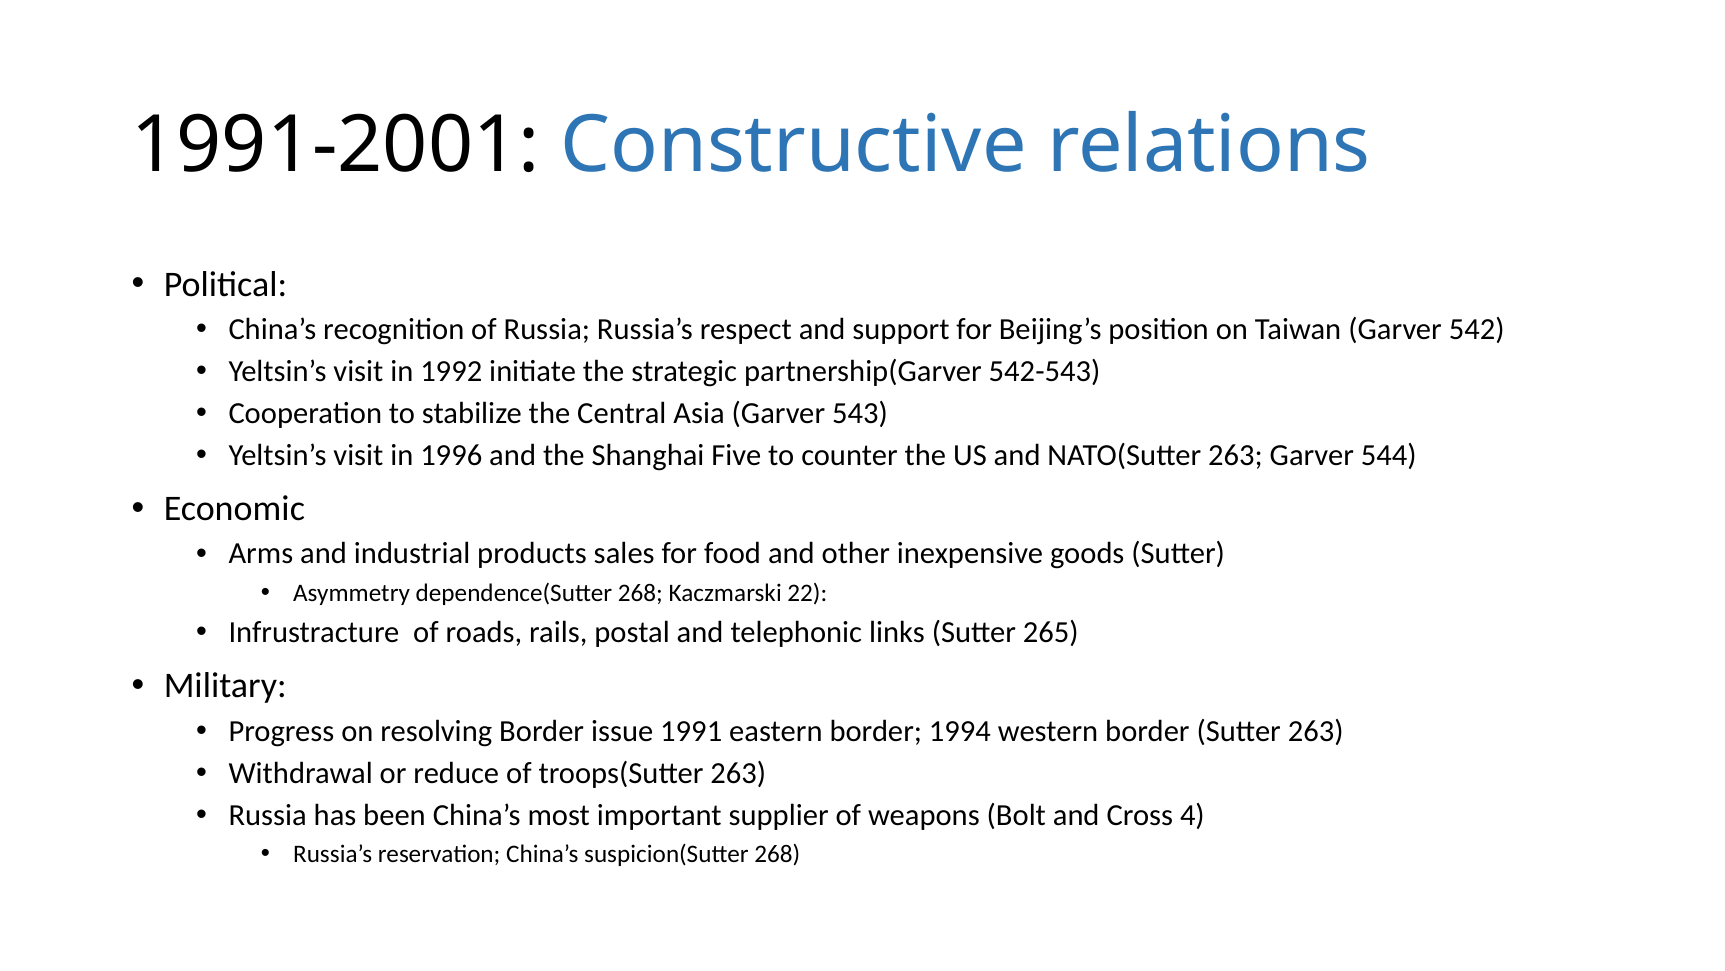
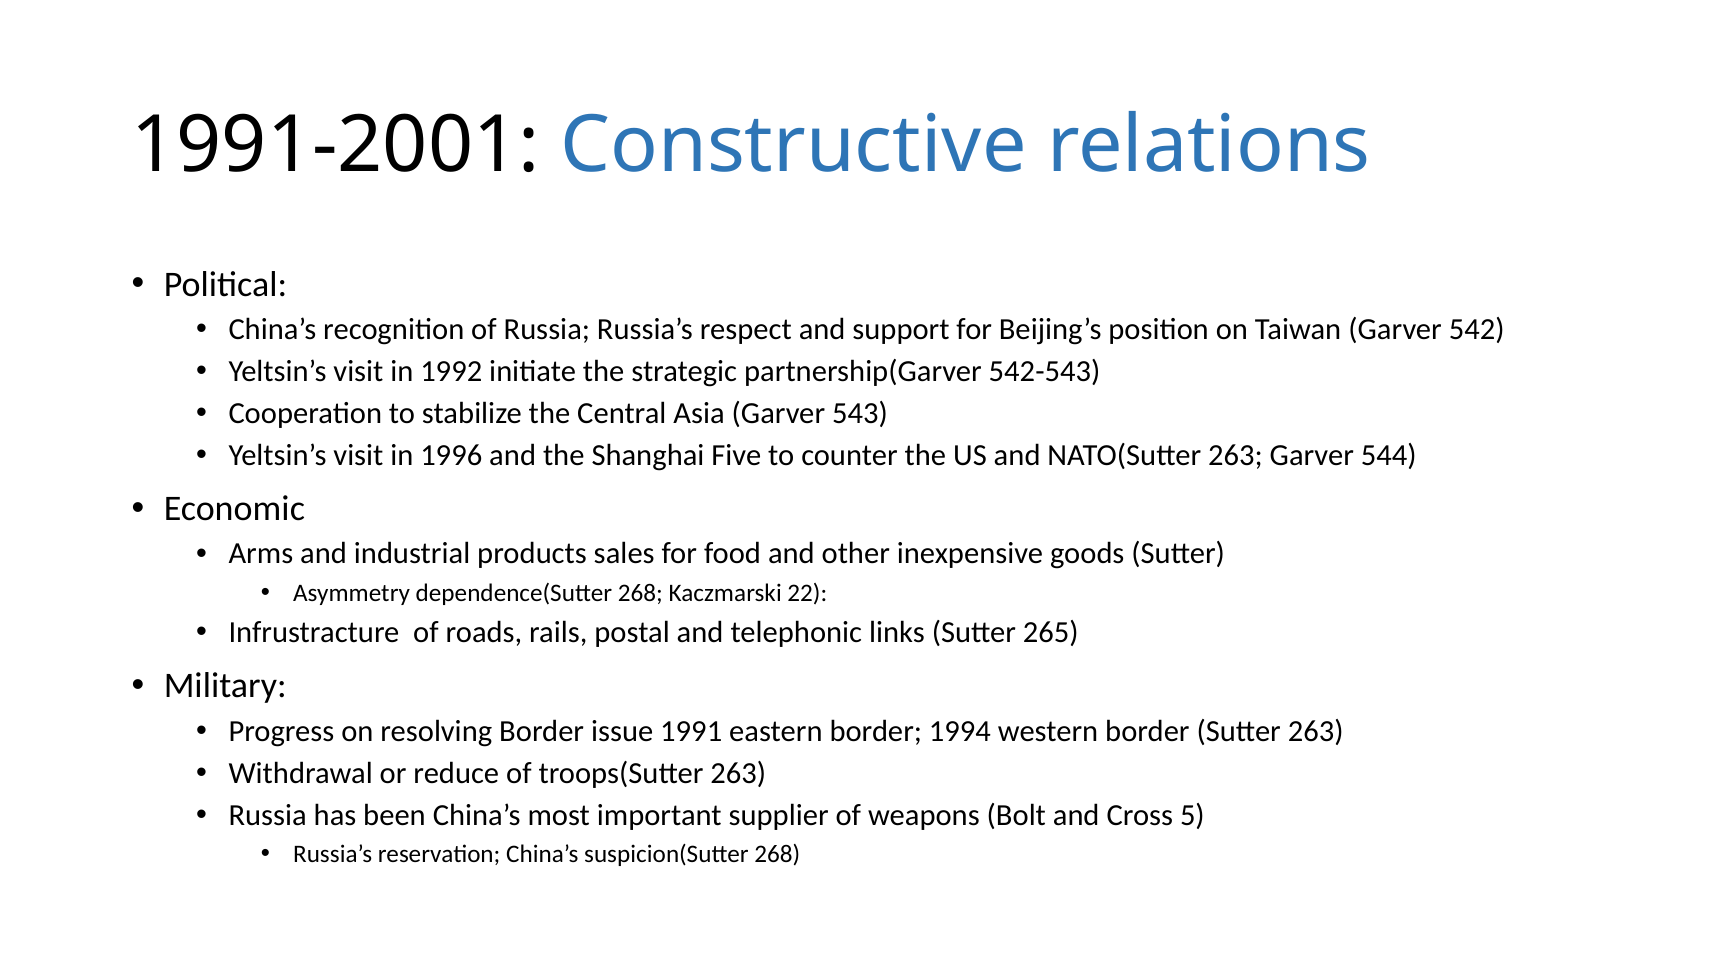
4: 4 -> 5
